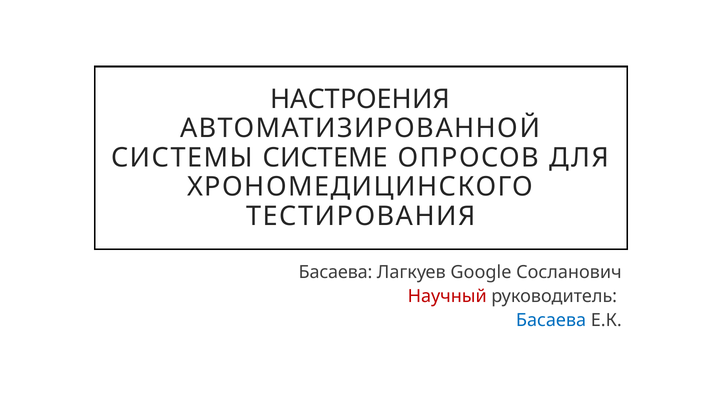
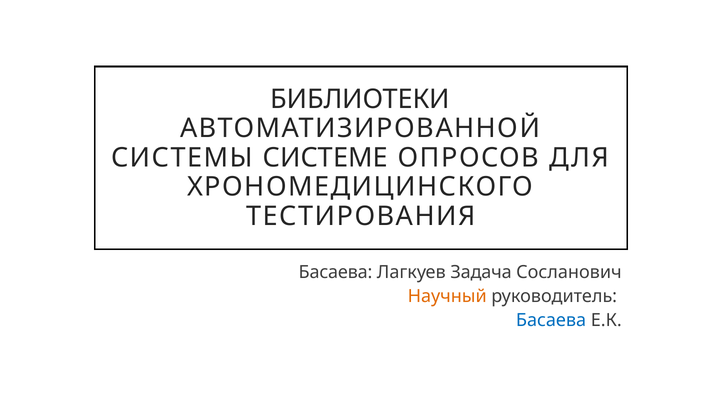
НАСТРОЕНИЯ: НАСТРОЕНИЯ -> БИБЛИОТЕКИ
Google: Google -> Задача
Научный colour: red -> orange
